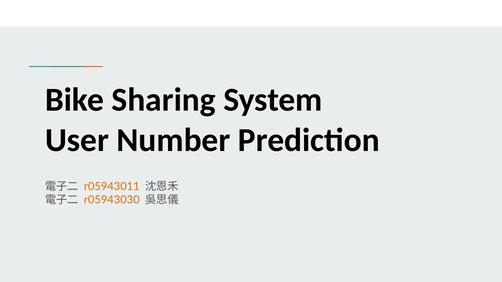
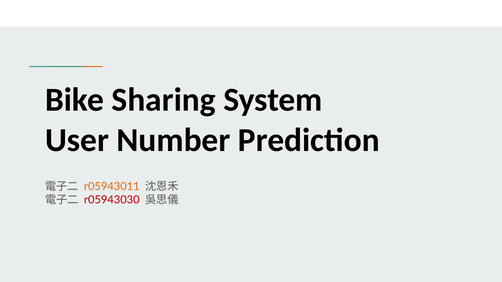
r05943030 colour: orange -> red
